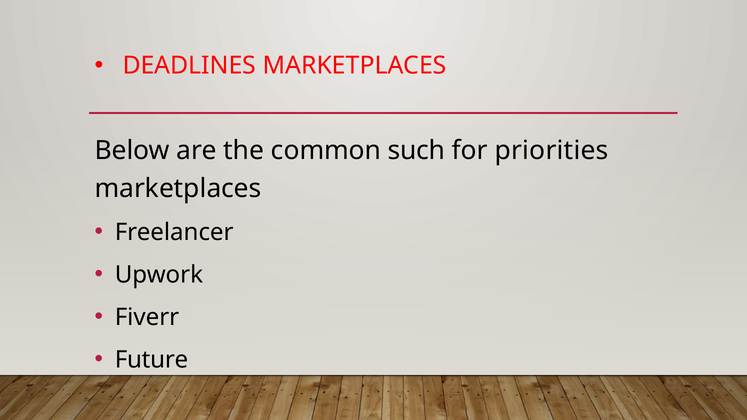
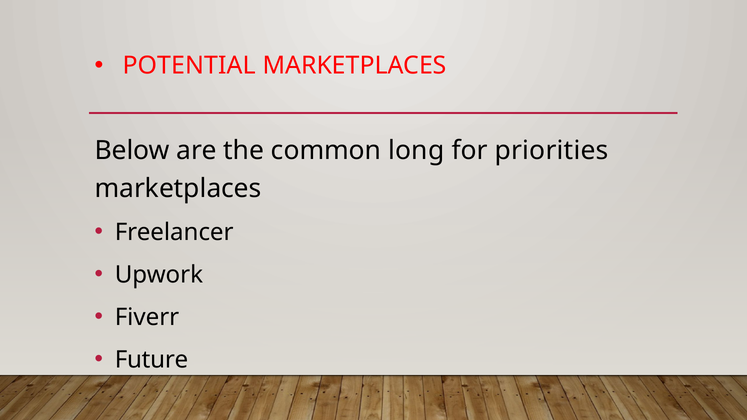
DEADLINES: DEADLINES -> POTENTIAL
such: such -> long
